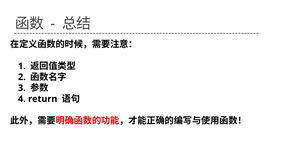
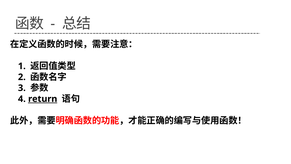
return underline: none -> present
